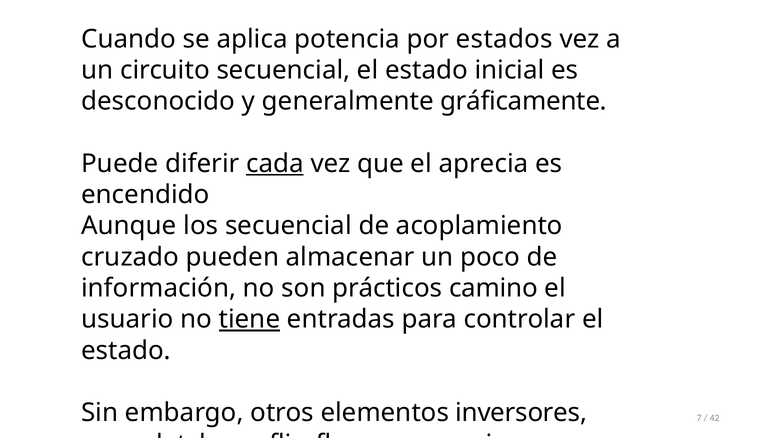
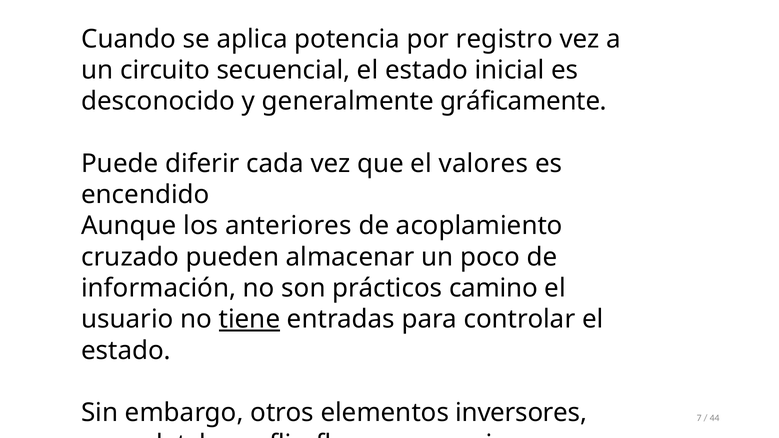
estados: estados -> registro
cada underline: present -> none
aprecia: aprecia -> valores
los secuencial: secuencial -> anteriores
42: 42 -> 44
